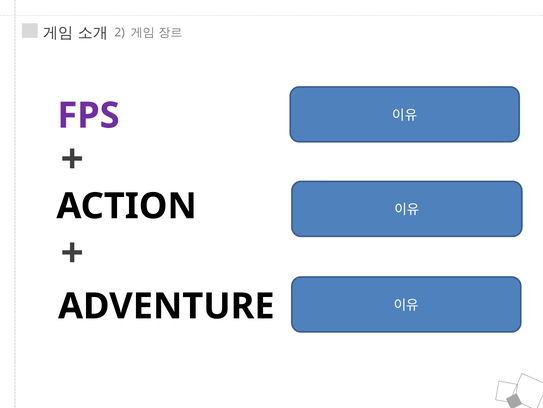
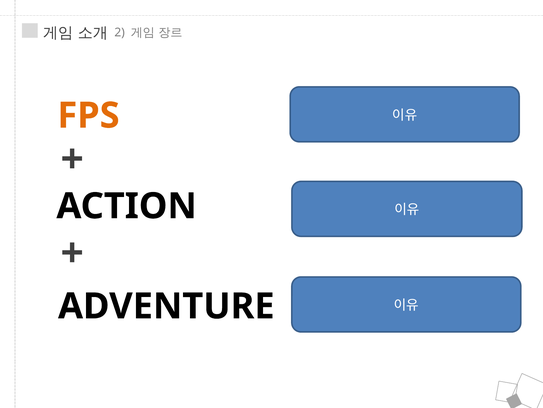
FPS colour: purple -> orange
